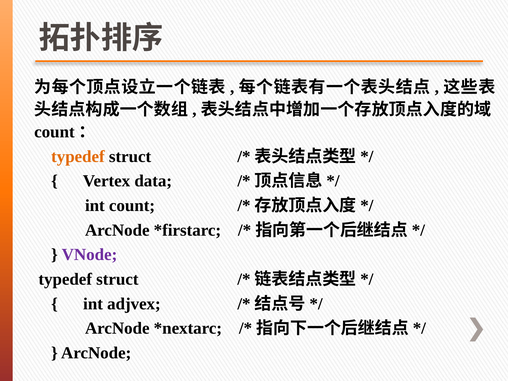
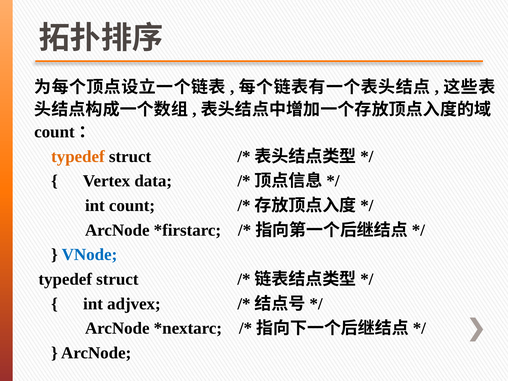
VNode colour: purple -> blue
